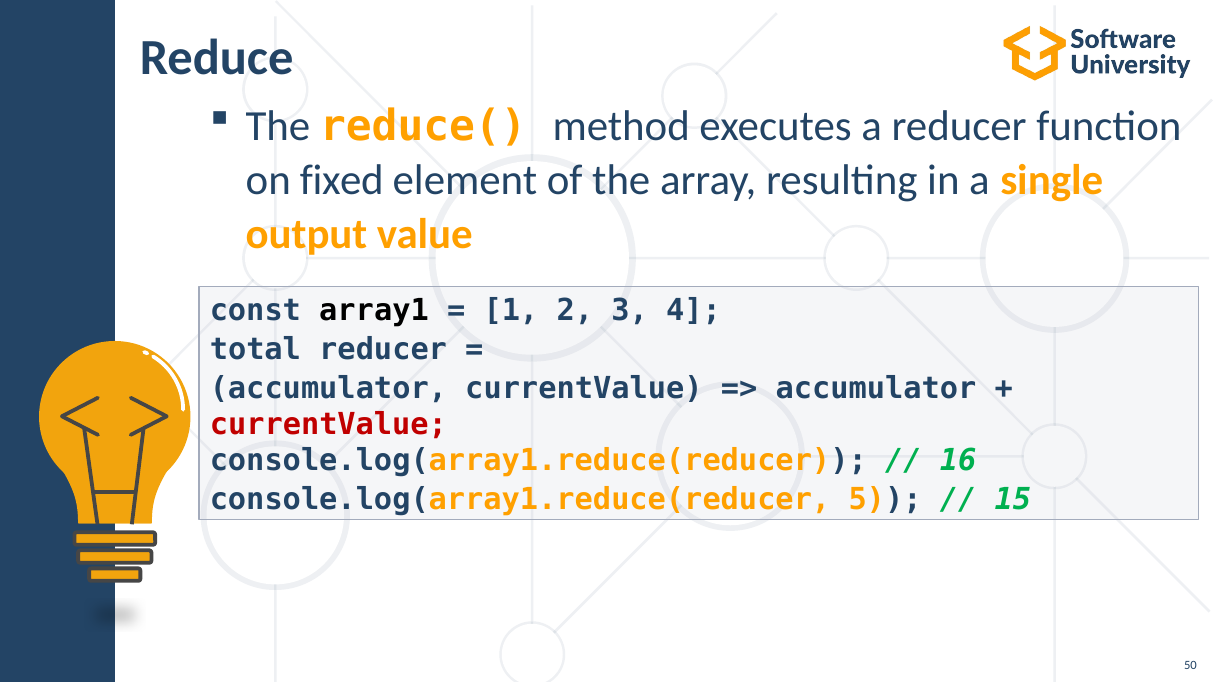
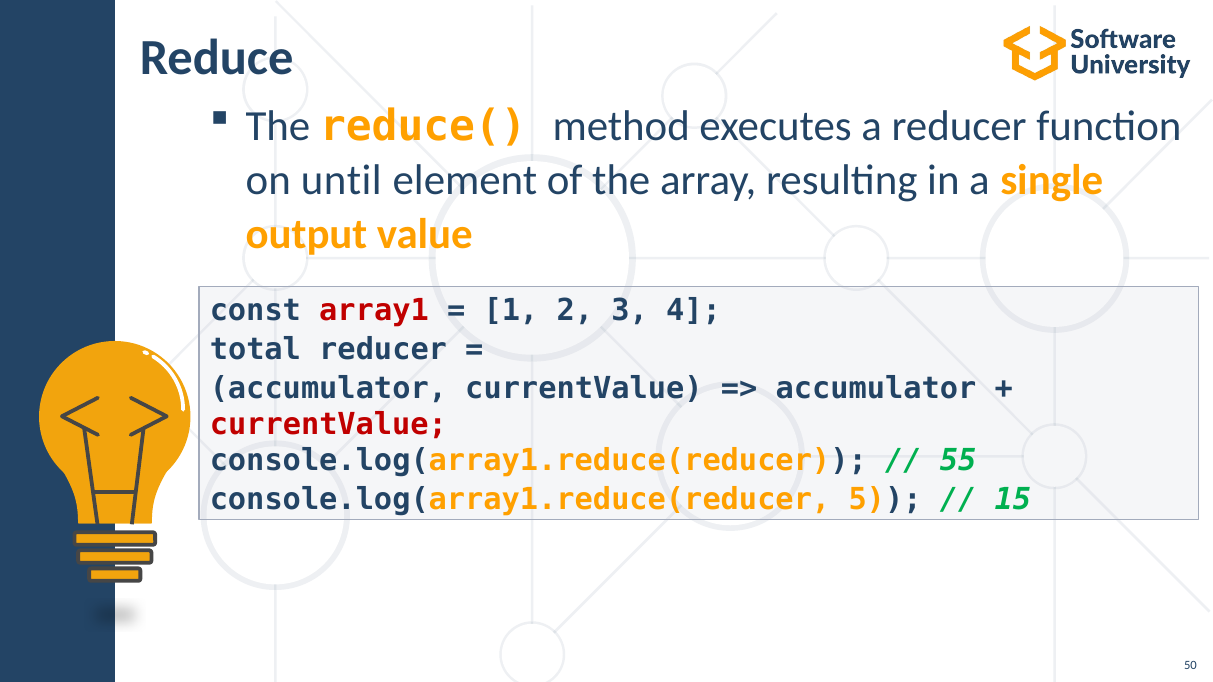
fixed: fixed -> until
array1 colour: black -> red
16: 16 -> 55
